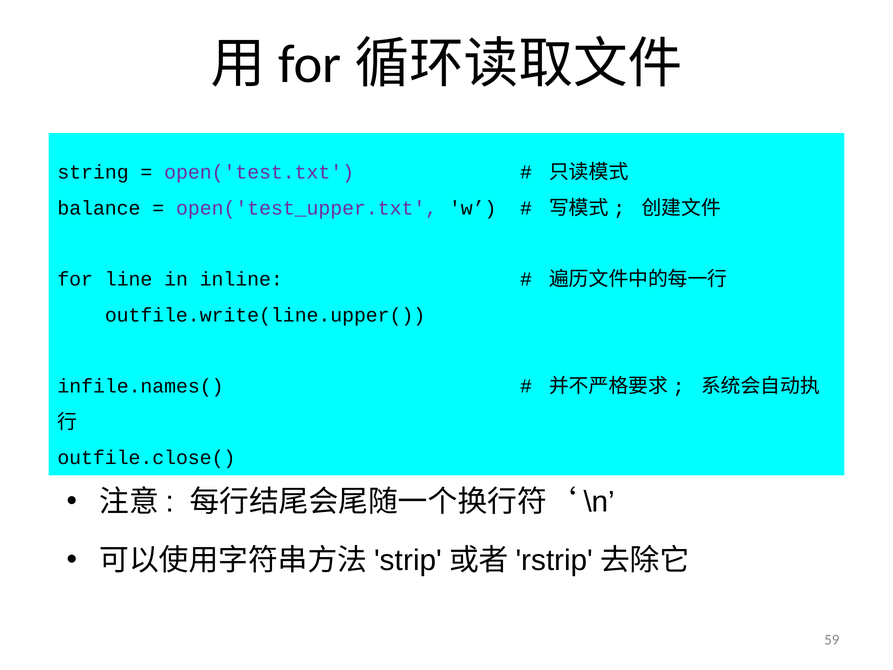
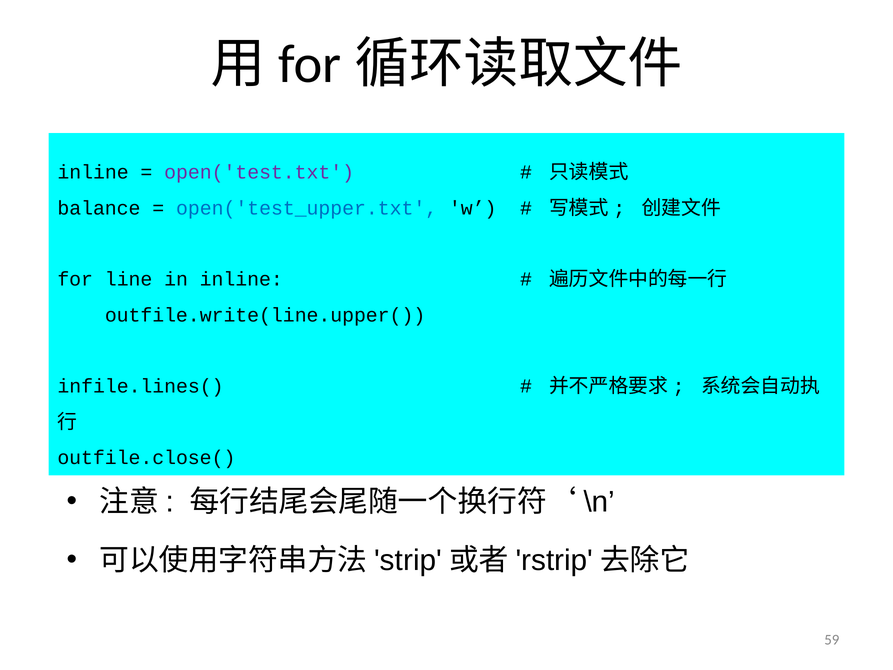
string at (93, 172): string -> inline
open('test_upper.txt colour: purple -> blue
infile.names(: infile.names( -> infile.lines(
